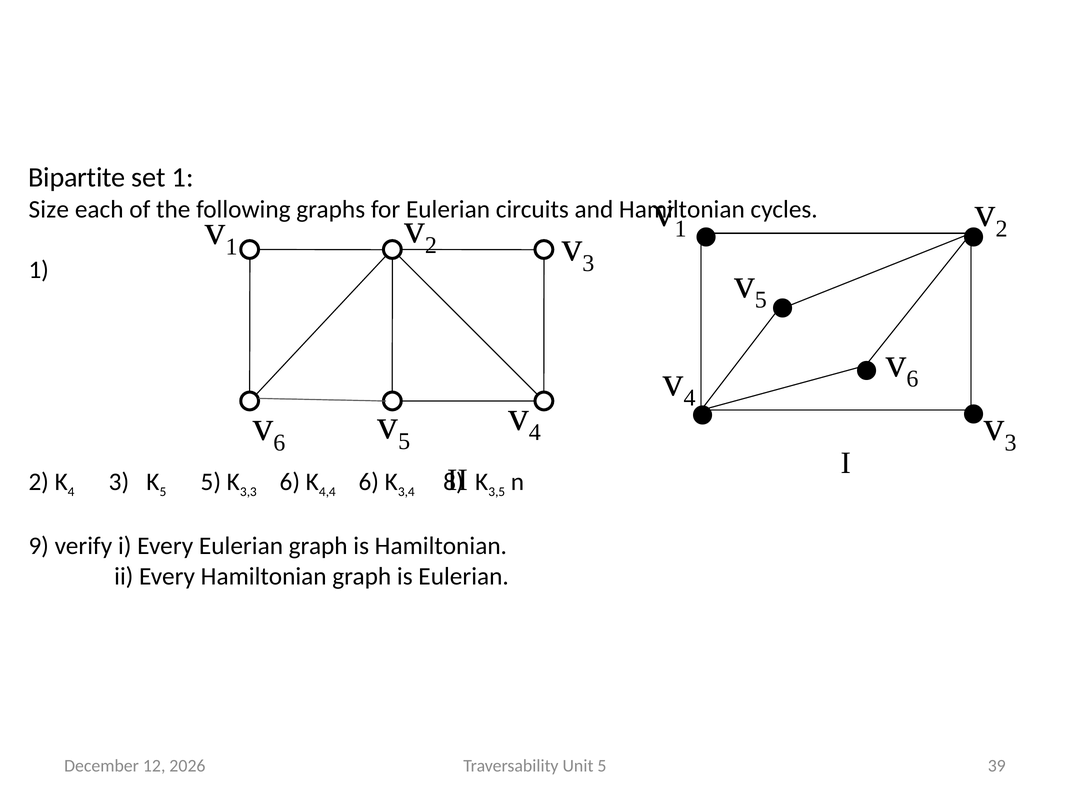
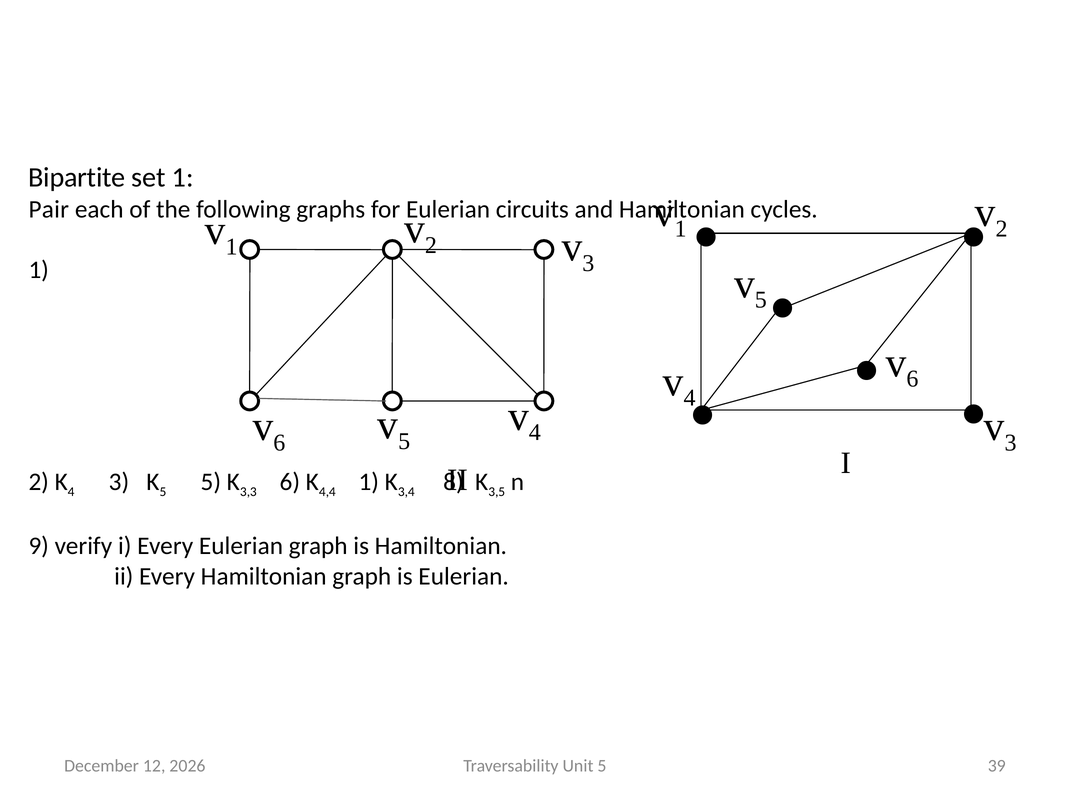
Size: Size -> Pair
6 at (369, 482): 6 -> 1
